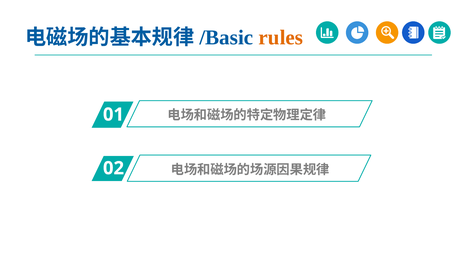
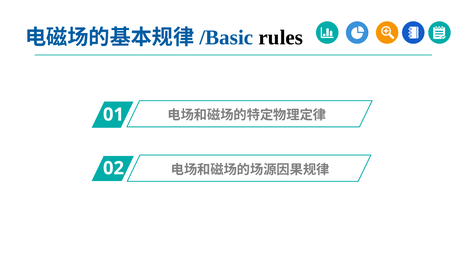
rules colour: orange -> black
